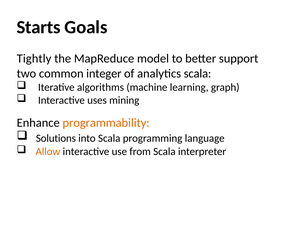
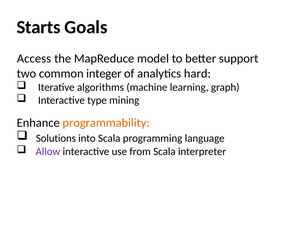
Tightly: Tightly -> Access
analytics scala: scala -> hard
uses: uses -> type
Allow colour: orange -> purple
